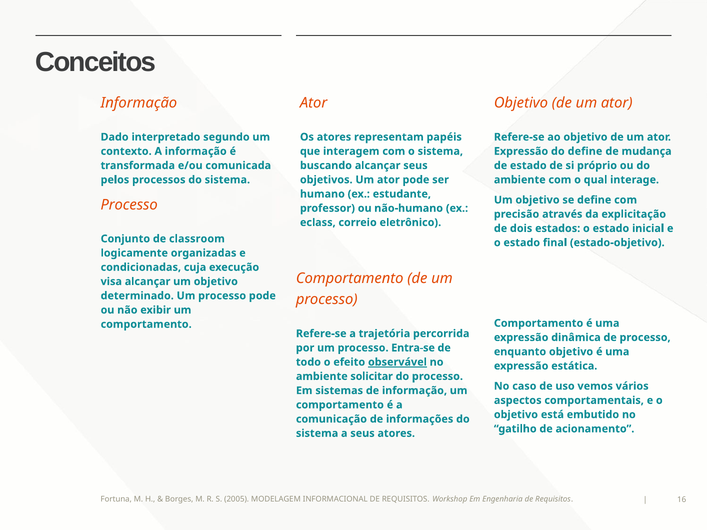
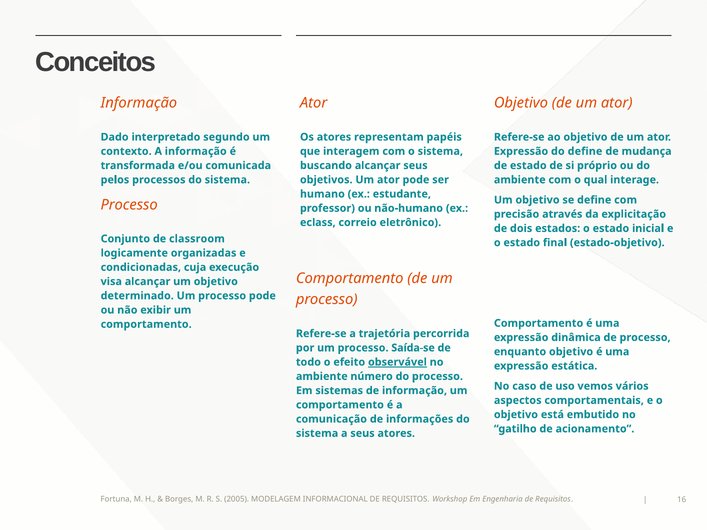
Entra-se: Entra-se -> Saída-se
solicitar: solicitar -> número
